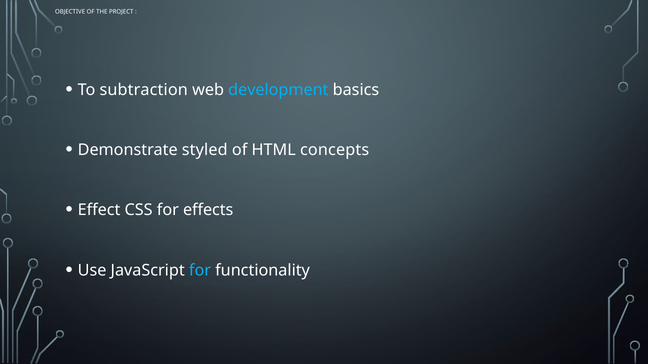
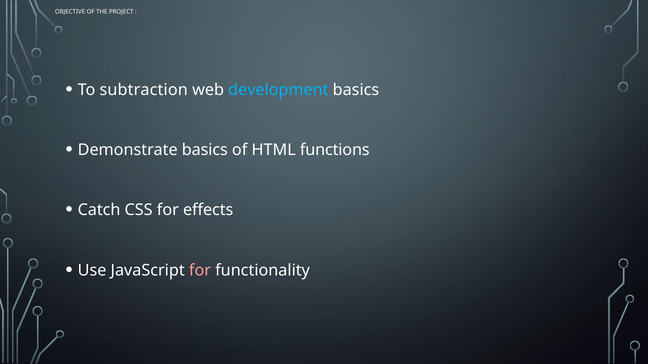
Demonstrate styled: styled -> basics
concepts: concepts -> functions
Effect: Effect -> Catch
for at (200, 271) colour: light blue -> pink
